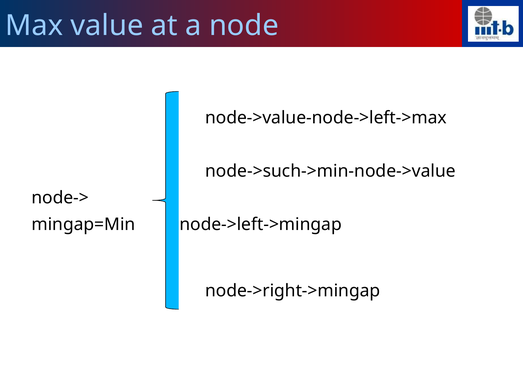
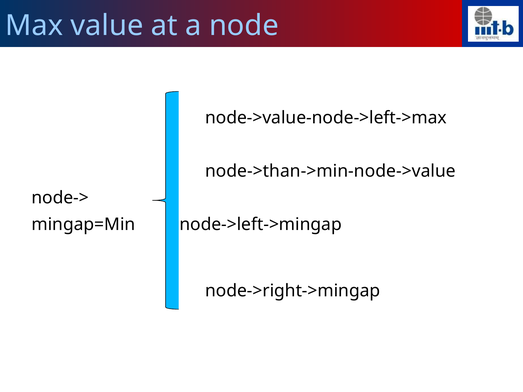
node->such->min-node->value: node->such->min-node->value -> node->than->min-node->value
